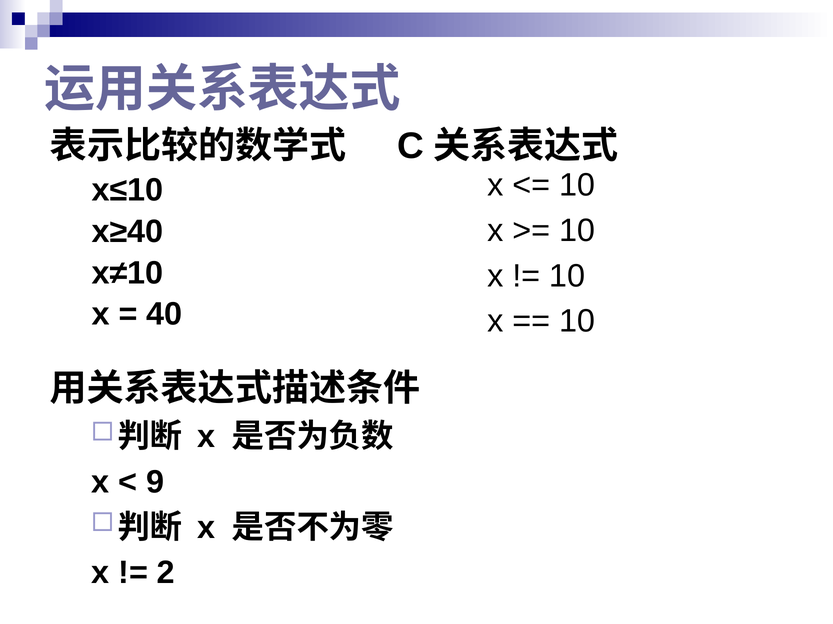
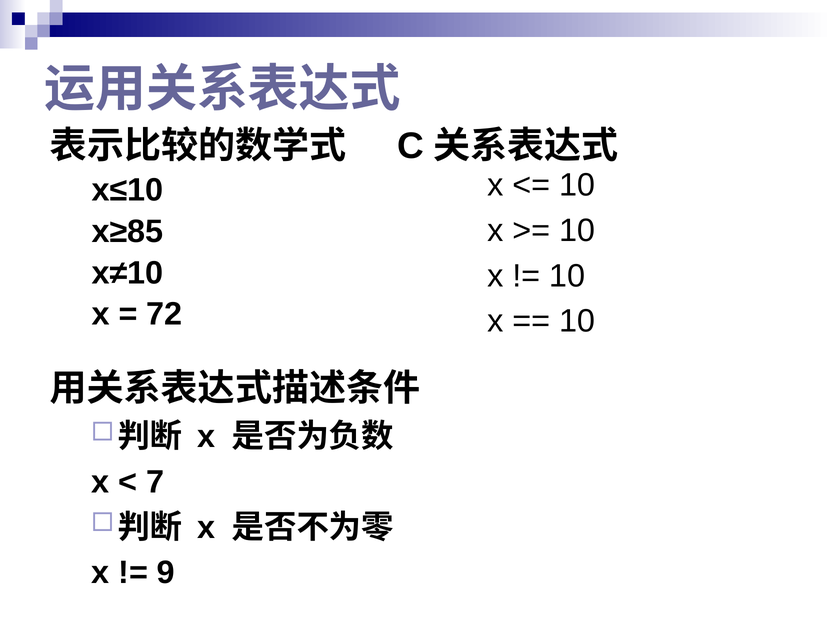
x≥40: x≥40 -> x≥85
40: 40 -> 72
9: 9 -> 7
2: 2 -> 9
